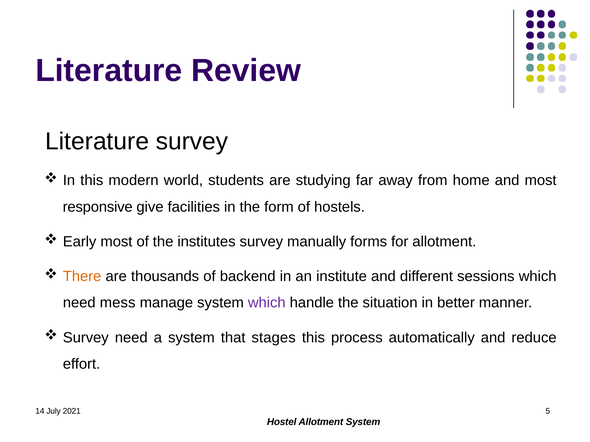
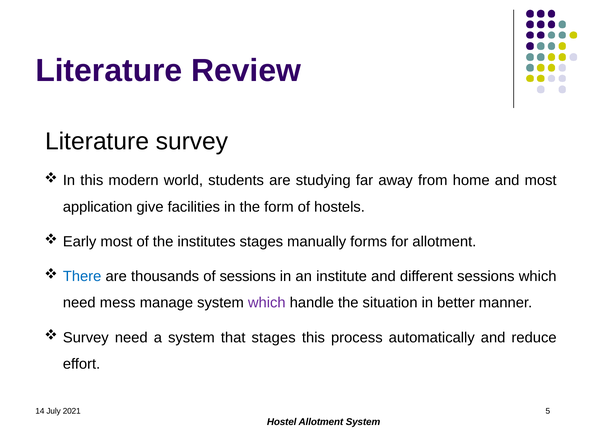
responsive: responsive -> application
institutes survey: survey -> stages
There colour: orange -> blue
of backend: backend -> sessions
